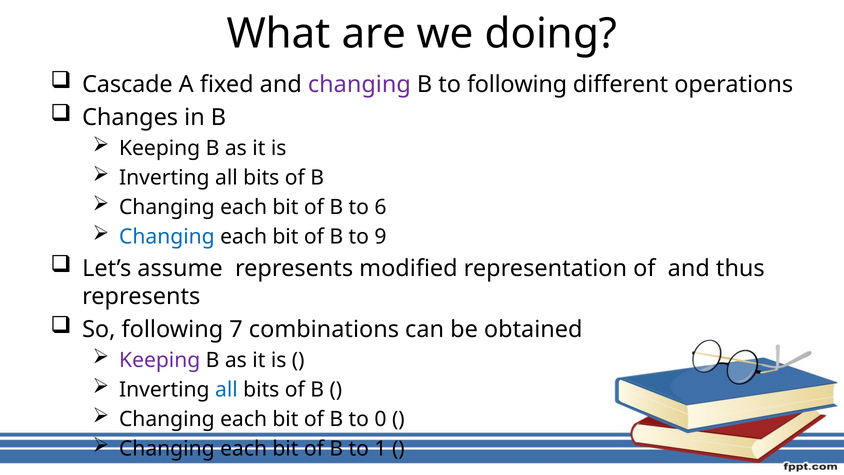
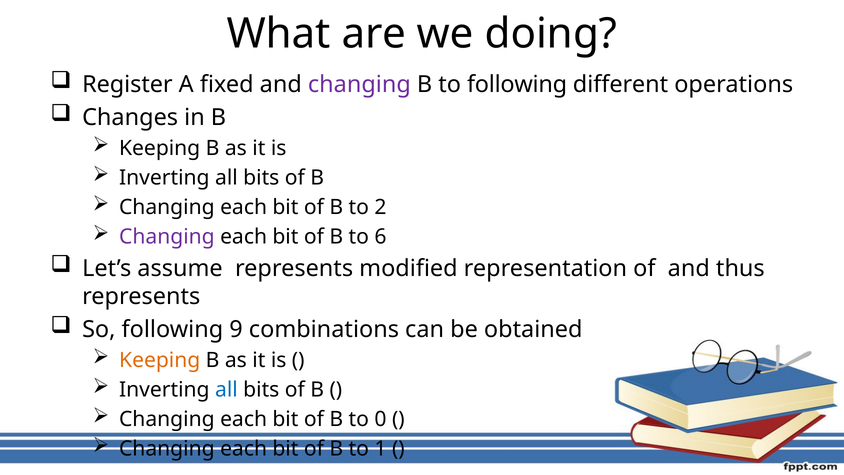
Cascade: Cascade -> Register
6: 6 -> 2
Changing at (167, 237) colour: blue -> purple
9: 9 -> 6
7: 7 -> 9
Keeping at (160, 360) colour: purple -> orange
